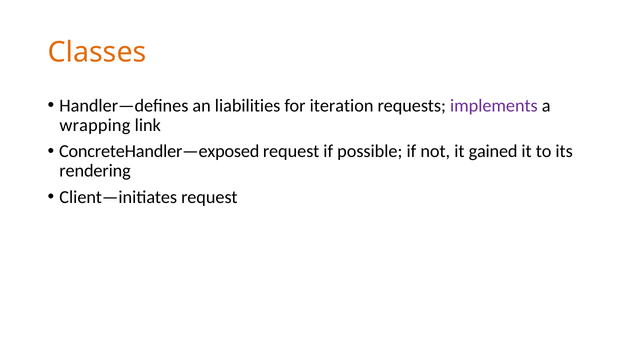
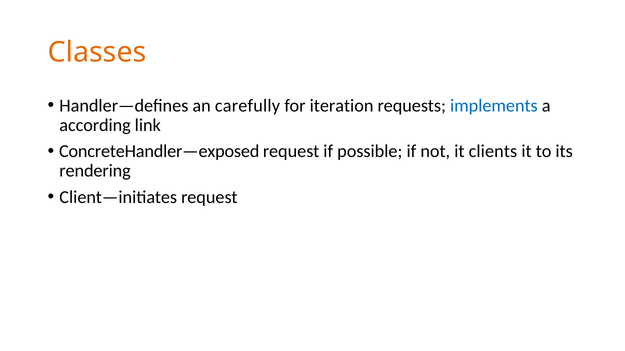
liabilities: liabilities -> carefully
implements colour: purple -> blue
wrapping: wrapping -> according
gained: gained -> clients
